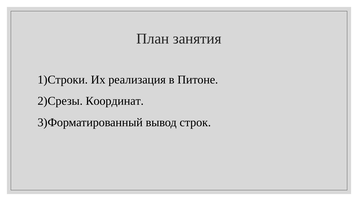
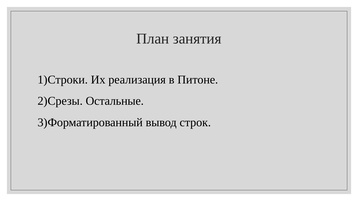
Координат: Координат -> Остальные
